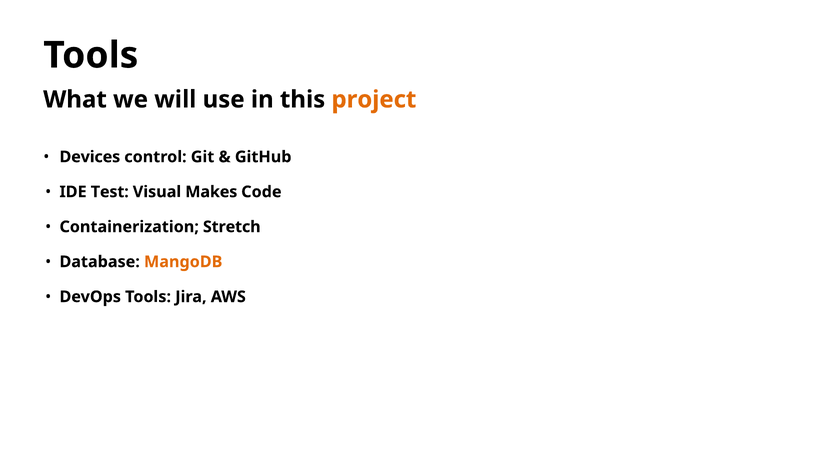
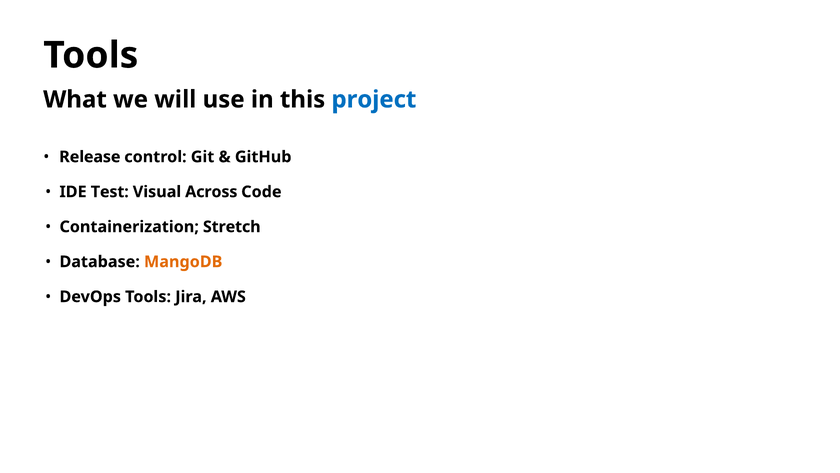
project colour: orange -> blue
Devices: Devices -> Release
Makes: Makes -> Across
